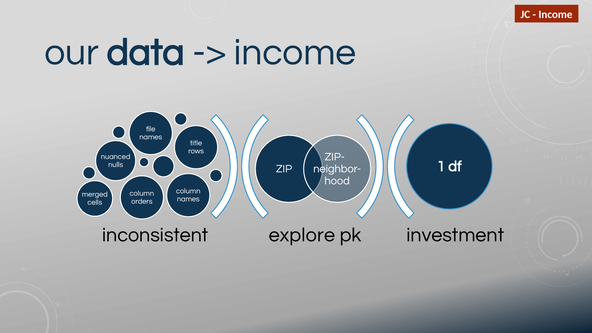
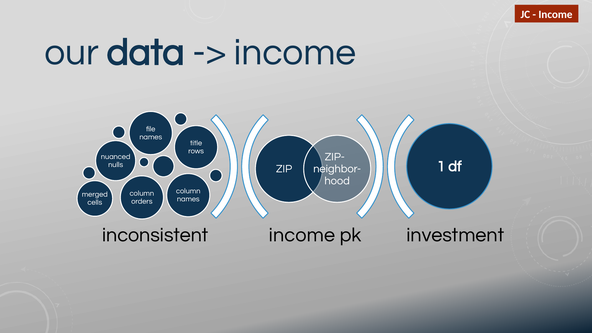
explore at (302, 235): explore -> income
